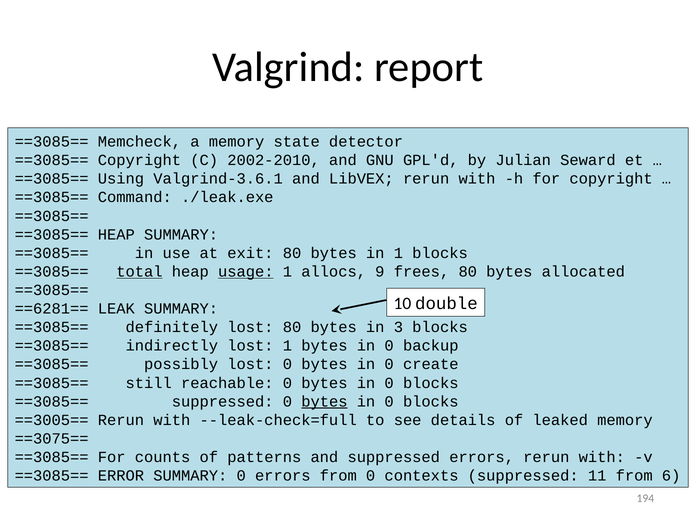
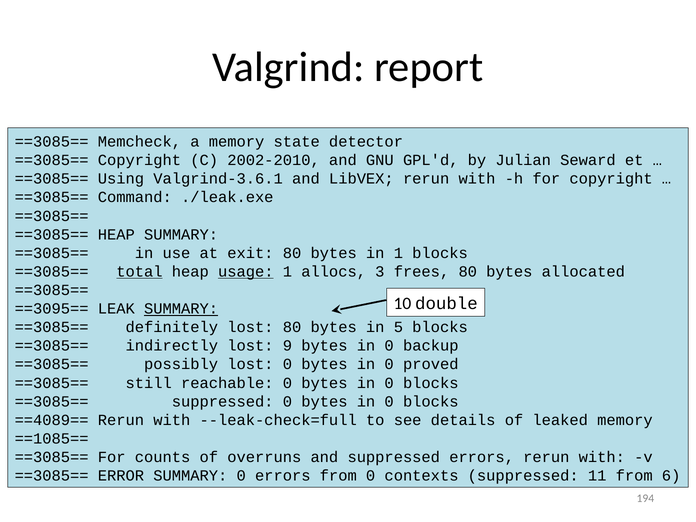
9: 9 -> 3
==6281==: ==6281== -> ==3095==
SUMMARY at (181, 309) underline: none -> present
3: 3 -> 5
lost 1: 1 -> 9
create: create -> proved
bytes at (324, 401) underline: present -> none
==3005==: ==3005== -> ==4089==
==3075==: ==3075== -> ==1085==
patterns: patterns -> overruns
